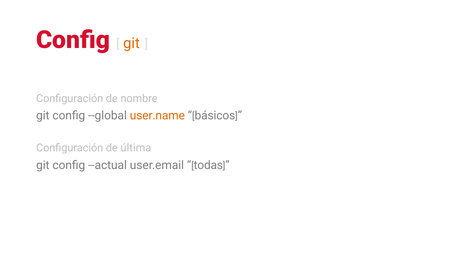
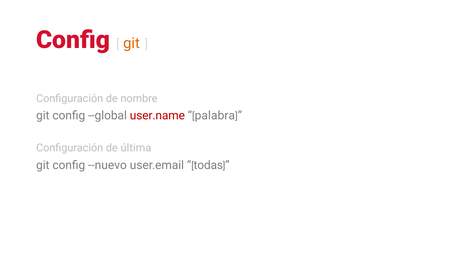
user.name colour: orange -> red
básicos: básicos -> palabra
--actual: --actual -> --nuevo
